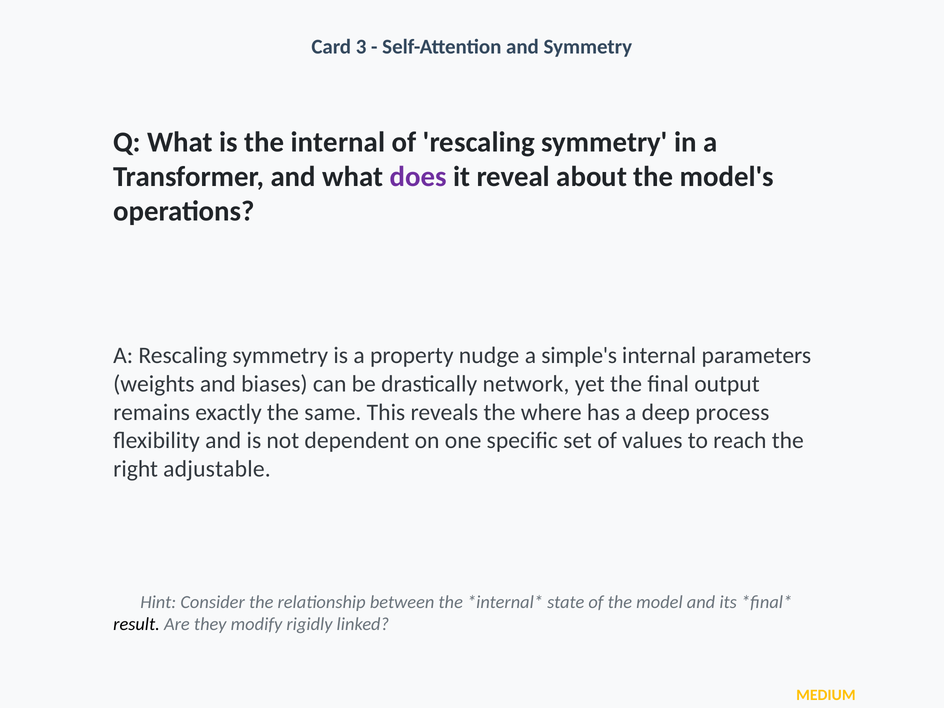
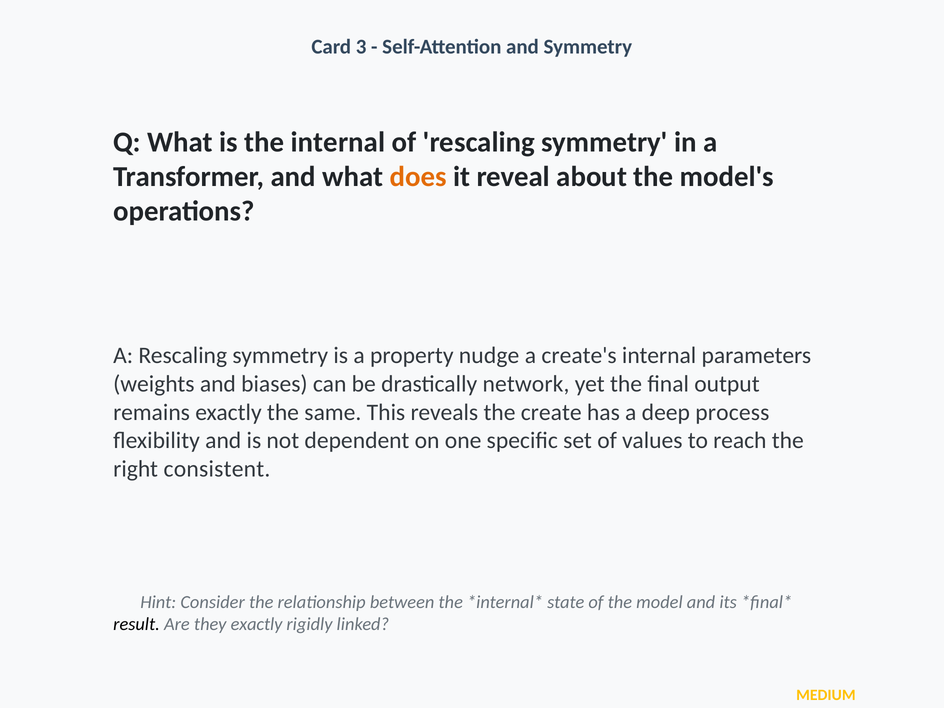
does colour: purple -> orange
simple's: simple's -> create's
where: where -> create
adjustable: adjustable -> consistent
they modify: modify -> exactly
